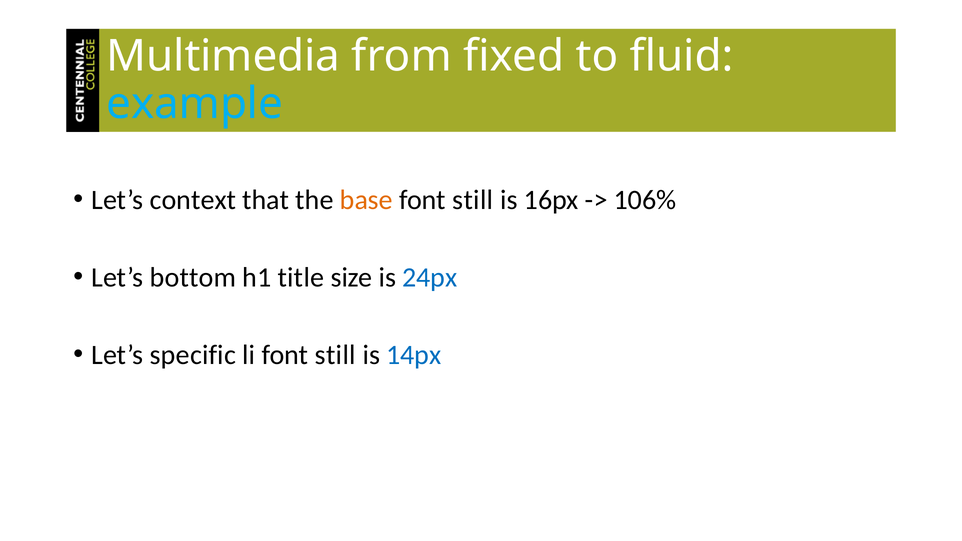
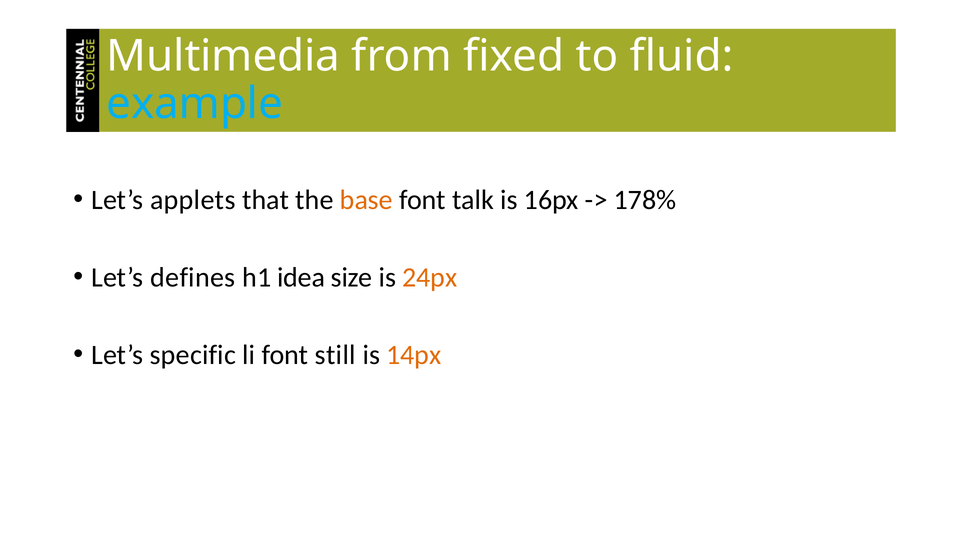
context: context -> applets
still at (473, 200): still -> talk
106%: 106% -> 178%
bottom: bottom -> defines
title: title -> idea
24px colour: blue -> orange
14px colour: blue -> orange
